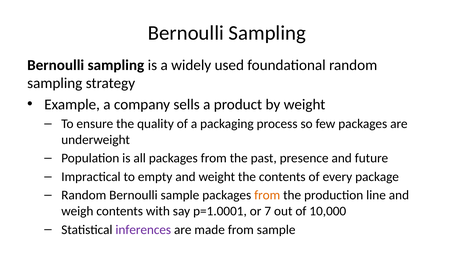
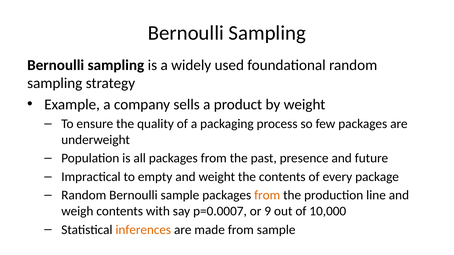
p=1.0001: p=1.0001 -> p=0.0007
7: 7 -> 9
inferences colour: purple -> orange
